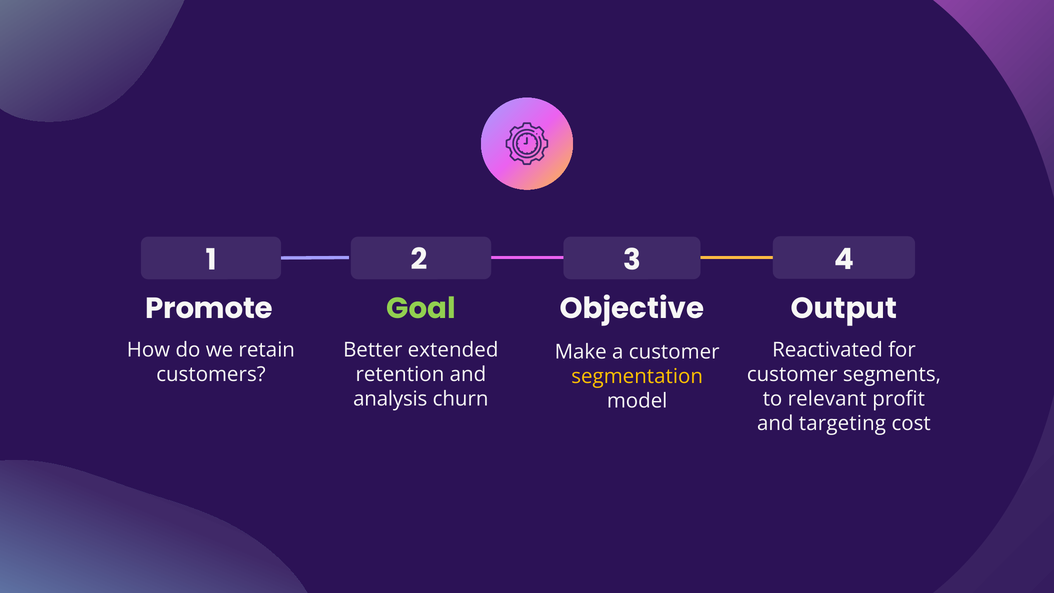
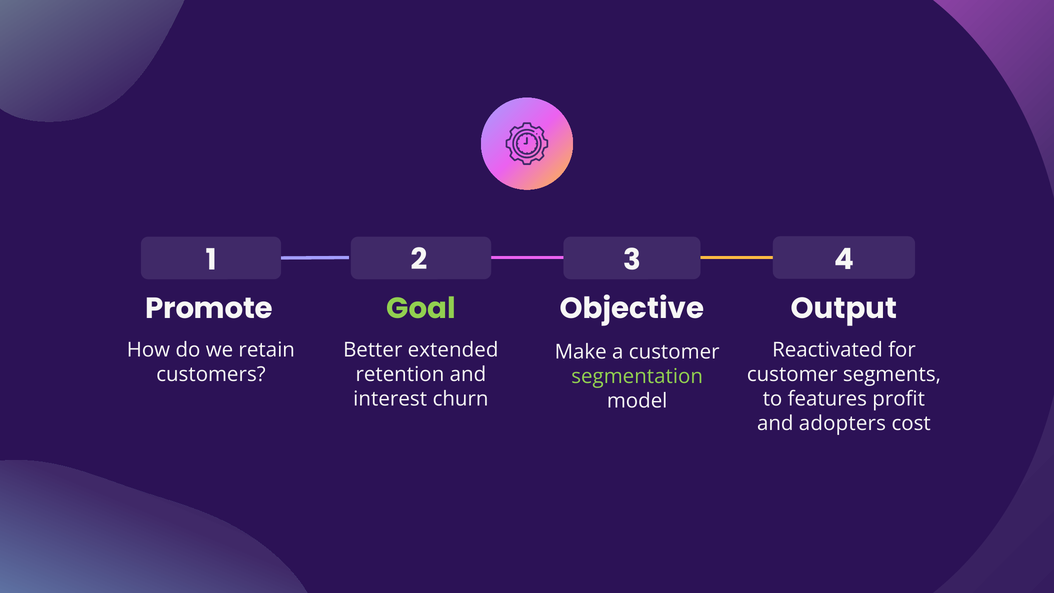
segmentation colour: yellow -> light green
analysis: analysis -> interest
relevant: relevant -> features
targeting: targeting -> adopters
